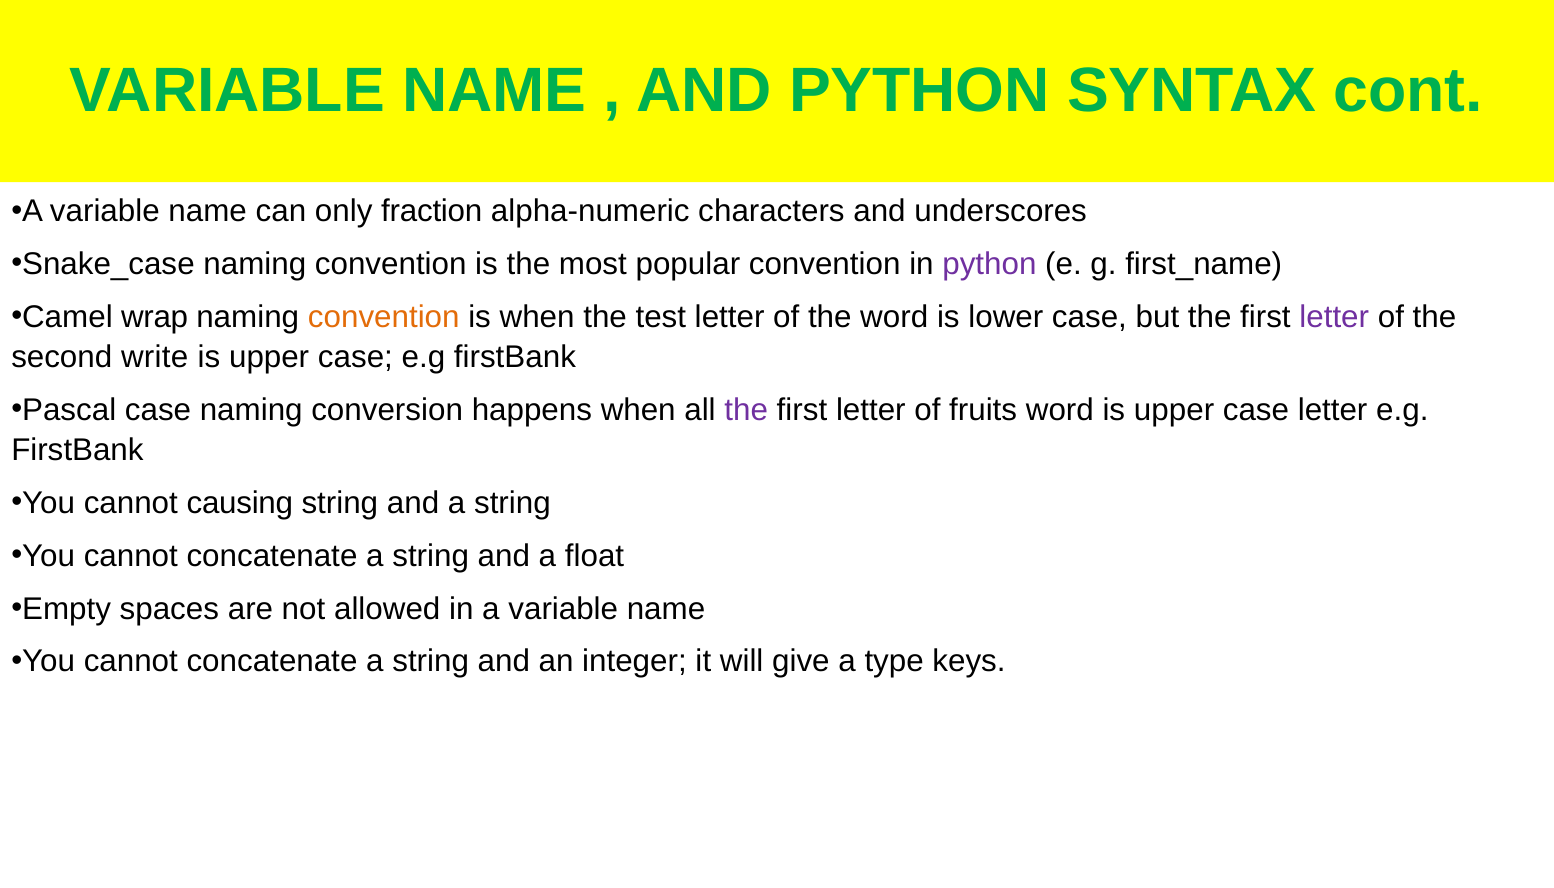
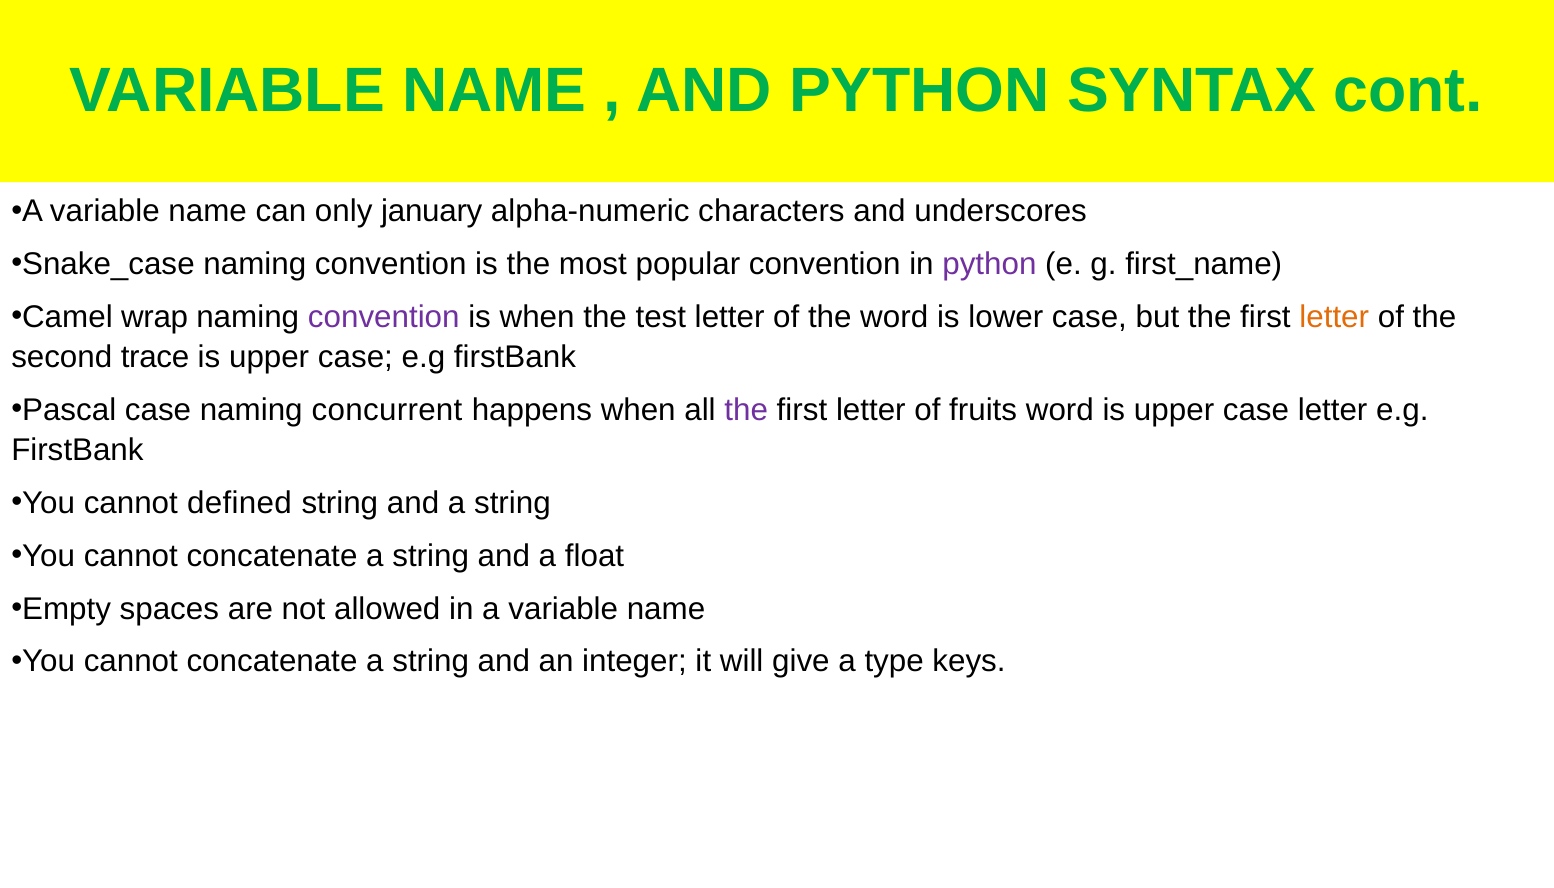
fraction: fraction -> january
convention at (384, 317) colour: orange -> purple
letter at (1334, 317) colour: purple -> orange
write: write -> trace
conversion: conversion -> concurrent
causing: causing -> defined
